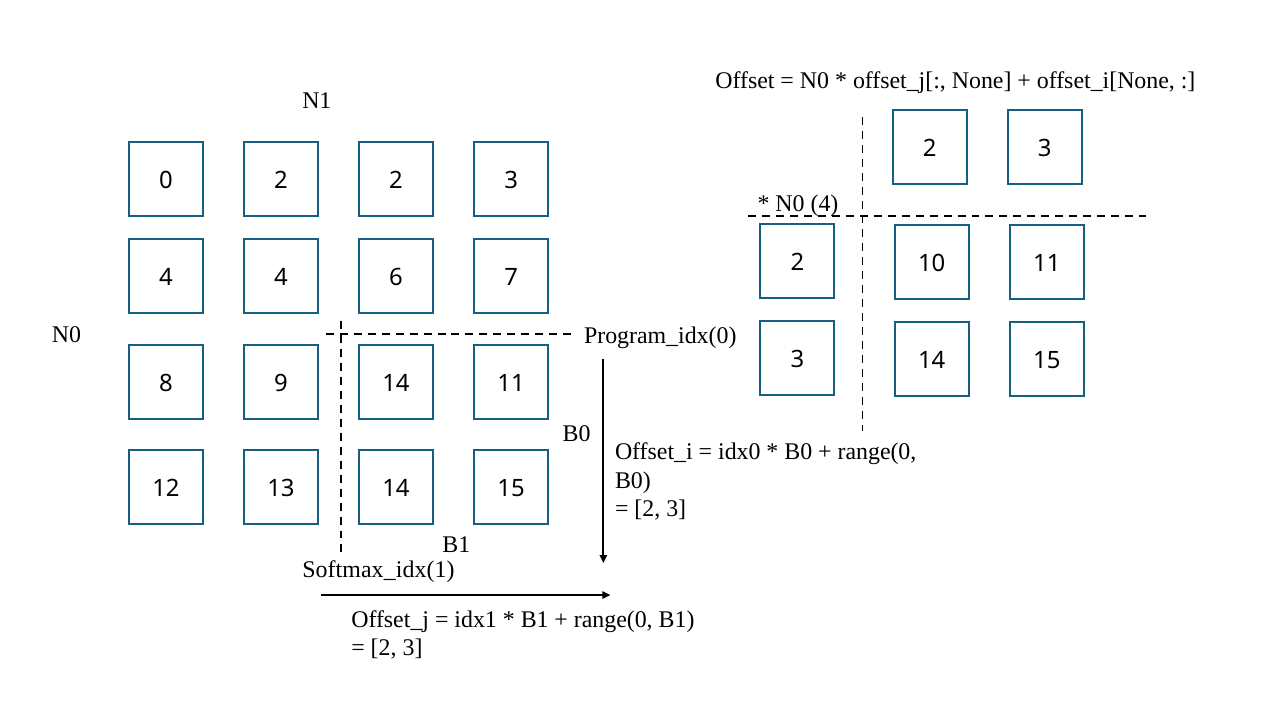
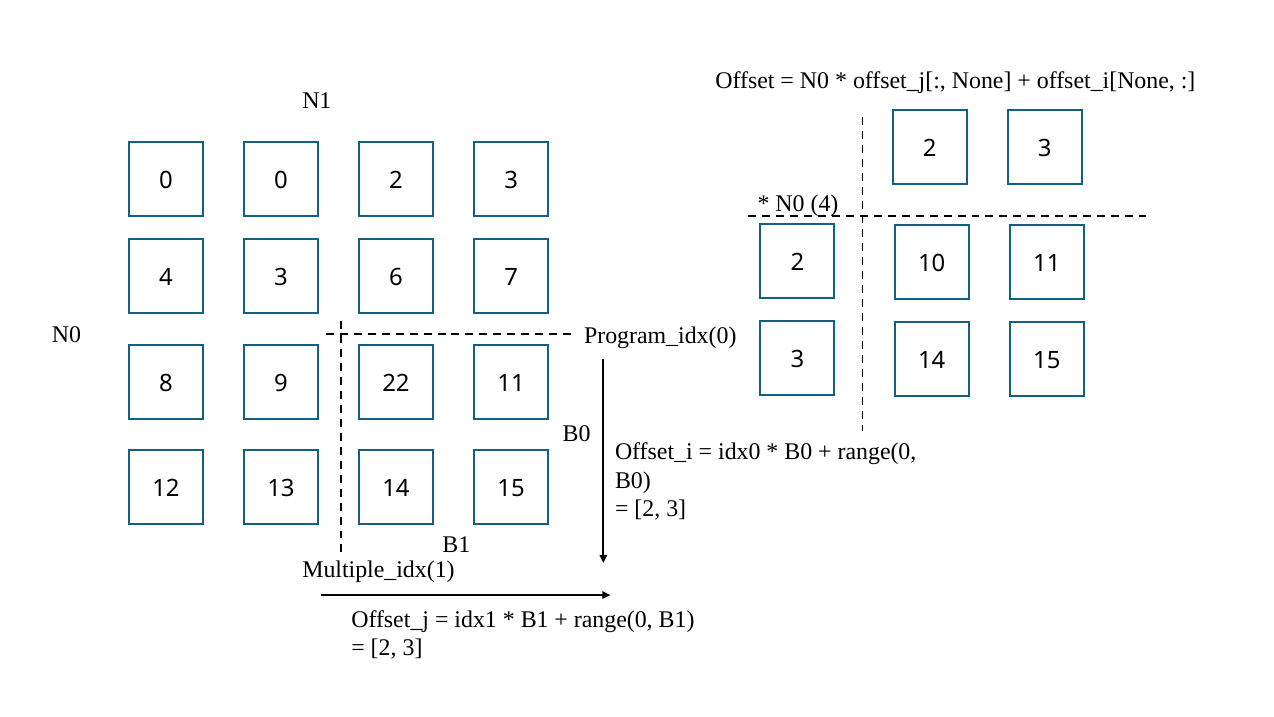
0 2: 2 -> 0
4 4: 4 -> 3
9 14: 14 -> 22
Softmax_idx(1: Softmax_idx(1 -> Multiple_idx(1
